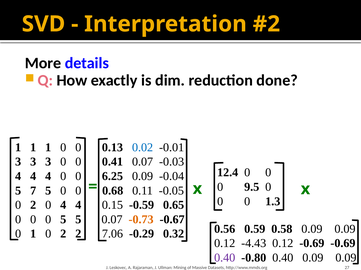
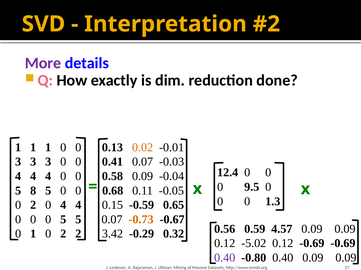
More colour: black -> purple
0.02 colour: blue -> orange
6.25: 6.25 -> 0.58
7: 7 -> 8
0.58: 0.58 -> 4.57
7.06: 7.06 -> 3.42
-4.43: -4.43 -> -5.02
